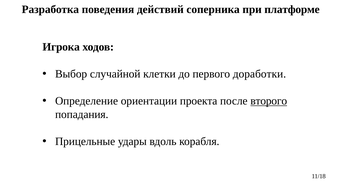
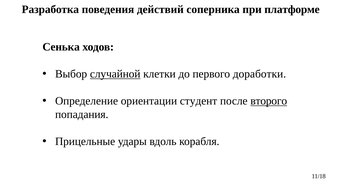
Игрока: Игрока -> Сенька
случайной underline: none -> present
проекта: проекта -> студент
